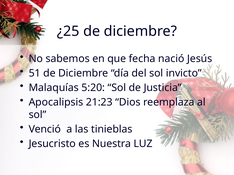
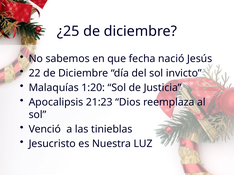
51: 51 -> 22
5:20: 5:20 -> 1:20
